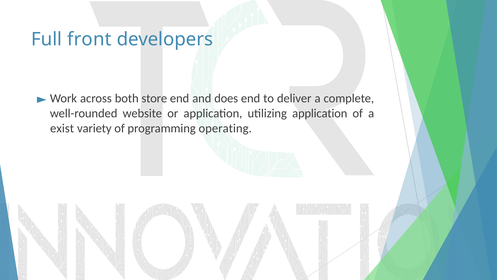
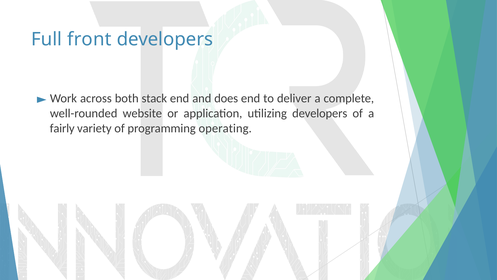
store: store -> stack
utilizing application: application -> developers
exist: exist -> fairly
